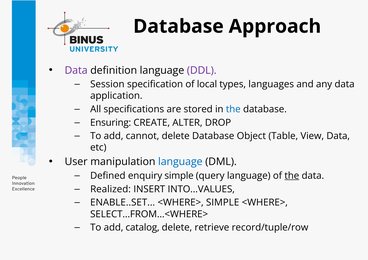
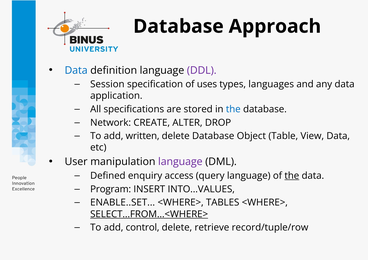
Data at (76, 70) colour: purple -> blue
local: local -> uses
Ensuring: Ensuring -> Network
cannot: cannot -> written
language at (180, 162) colour: blue -> purple
enquiry simple: simple -> access
Realized: Realized -> Program
<WHERE> SIMPLE: SIMPLE -> TABLES
SELECT...FROM...<WHERE> underline: none -> present
catalog: catalog -> control
